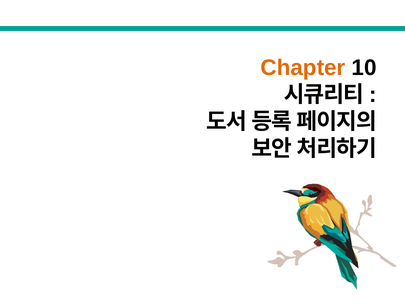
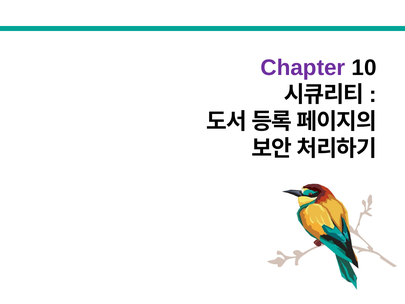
Chapter colour: orange -> purple
